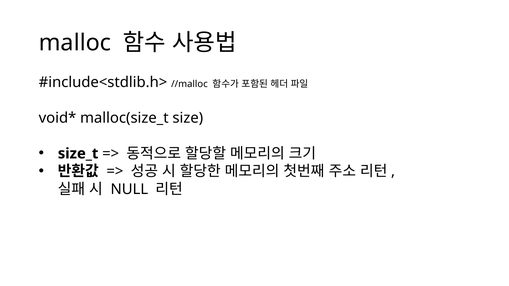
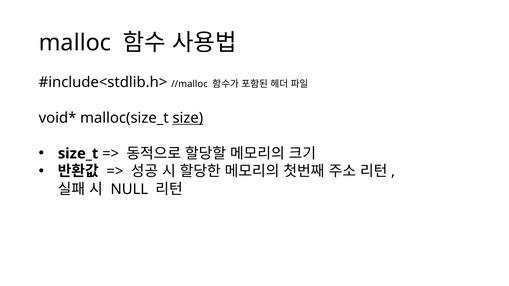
size underline: none -> present
